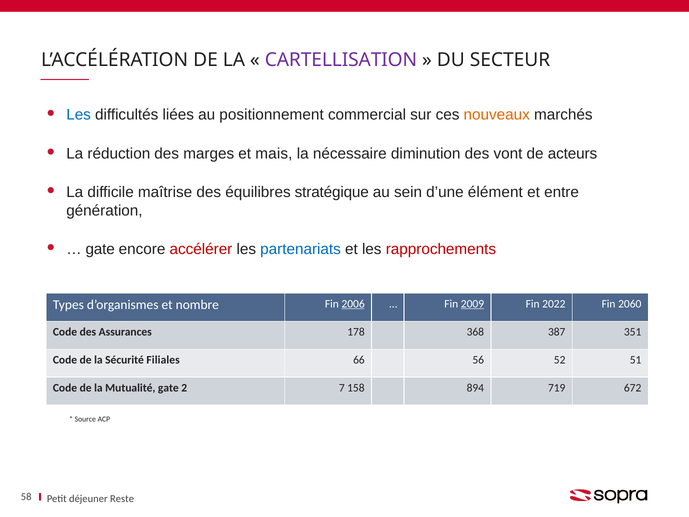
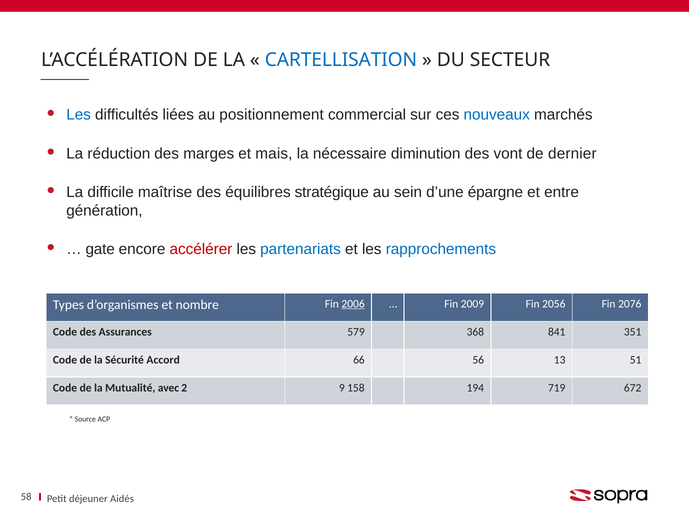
CARTELLISATION colour: purple -> blue
nouveaux colour: orange -> blue
acteurs: acteurs -> dernier
élément: élément -> épargne
rapprochements colour: red -> blue
2009 underline: present -> none
2022: 2022 -> 2056
2060: 2060 -> 2076
178: 178 -> 579
387: 387 -> 841
Filiales: Filiales -> Accord
52: 52 -> 13
Mutualité gate: gate -> avec
7: 7 -> 9
894: 894 -> 194
Reste: Reste -> Aidés
